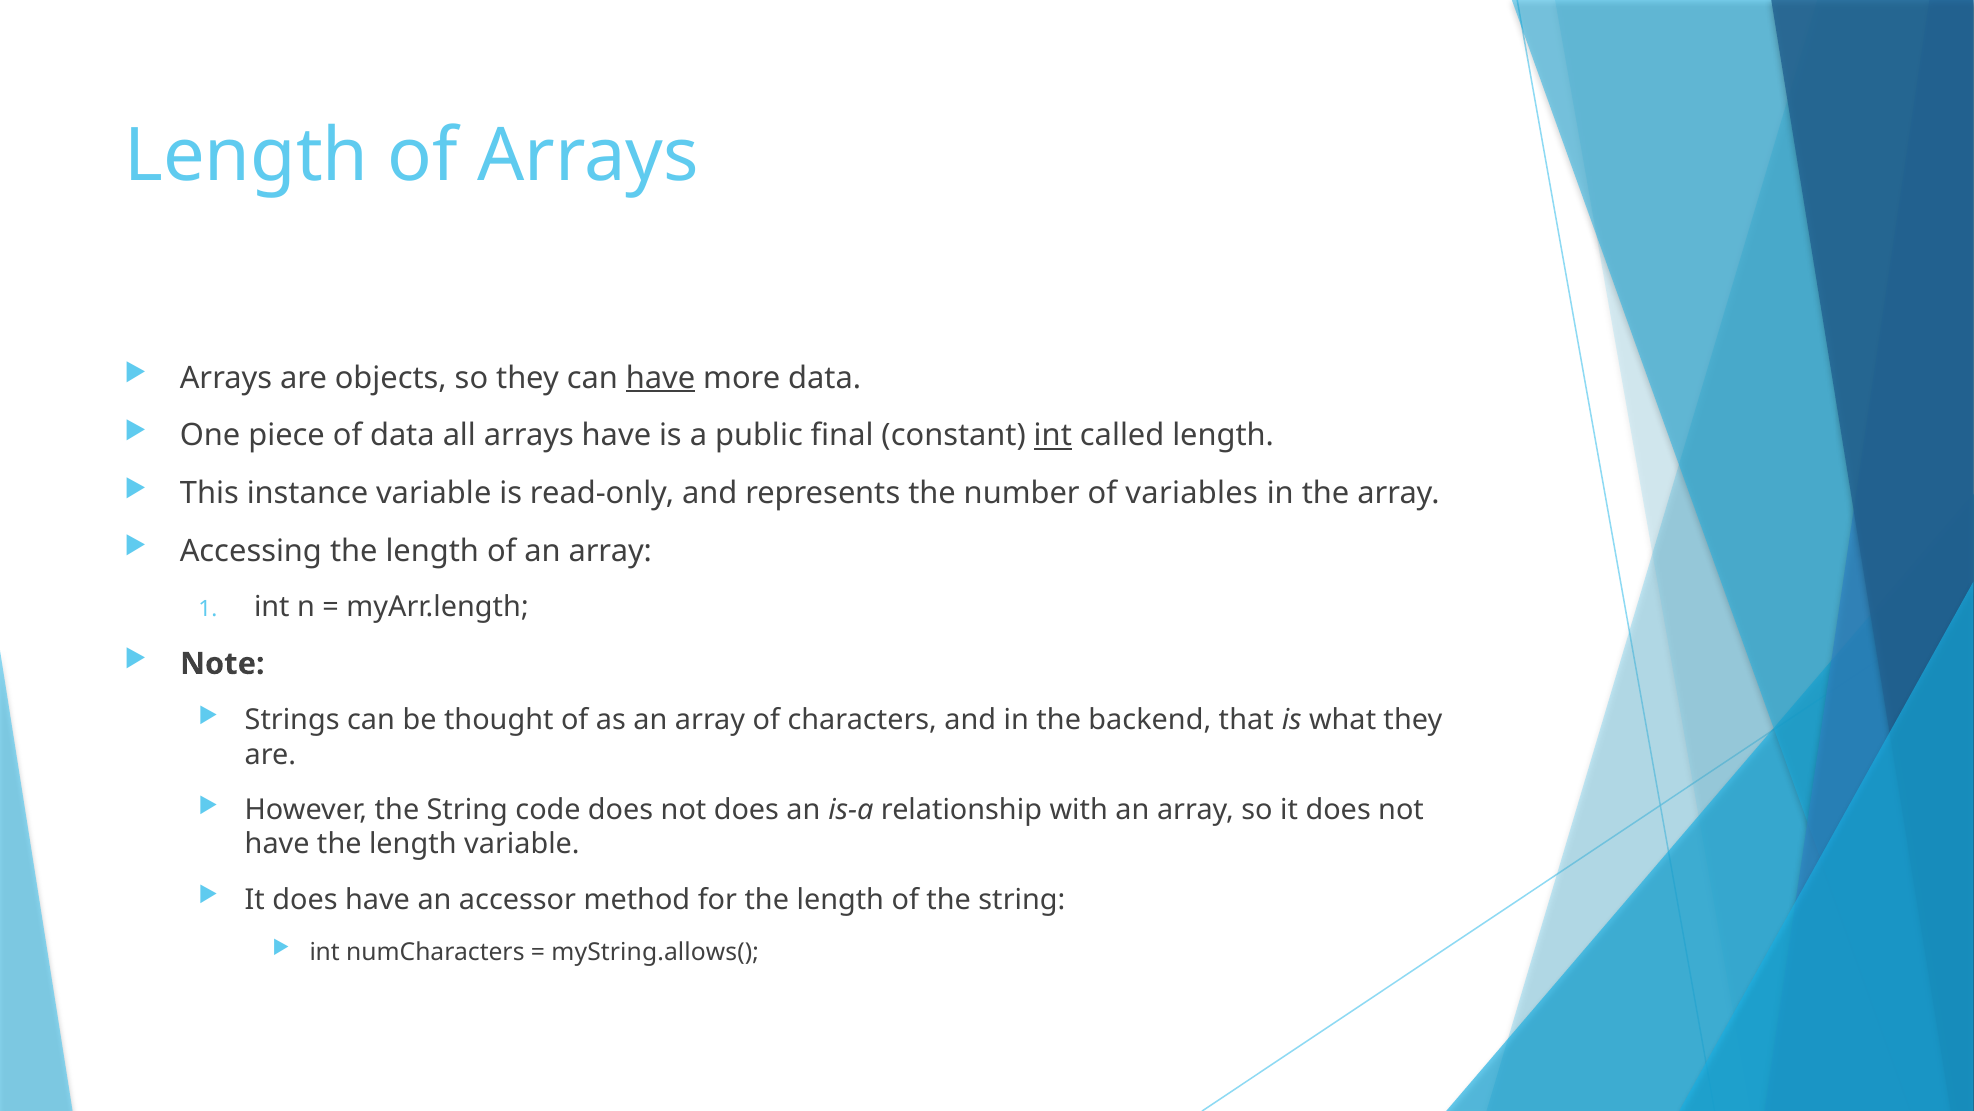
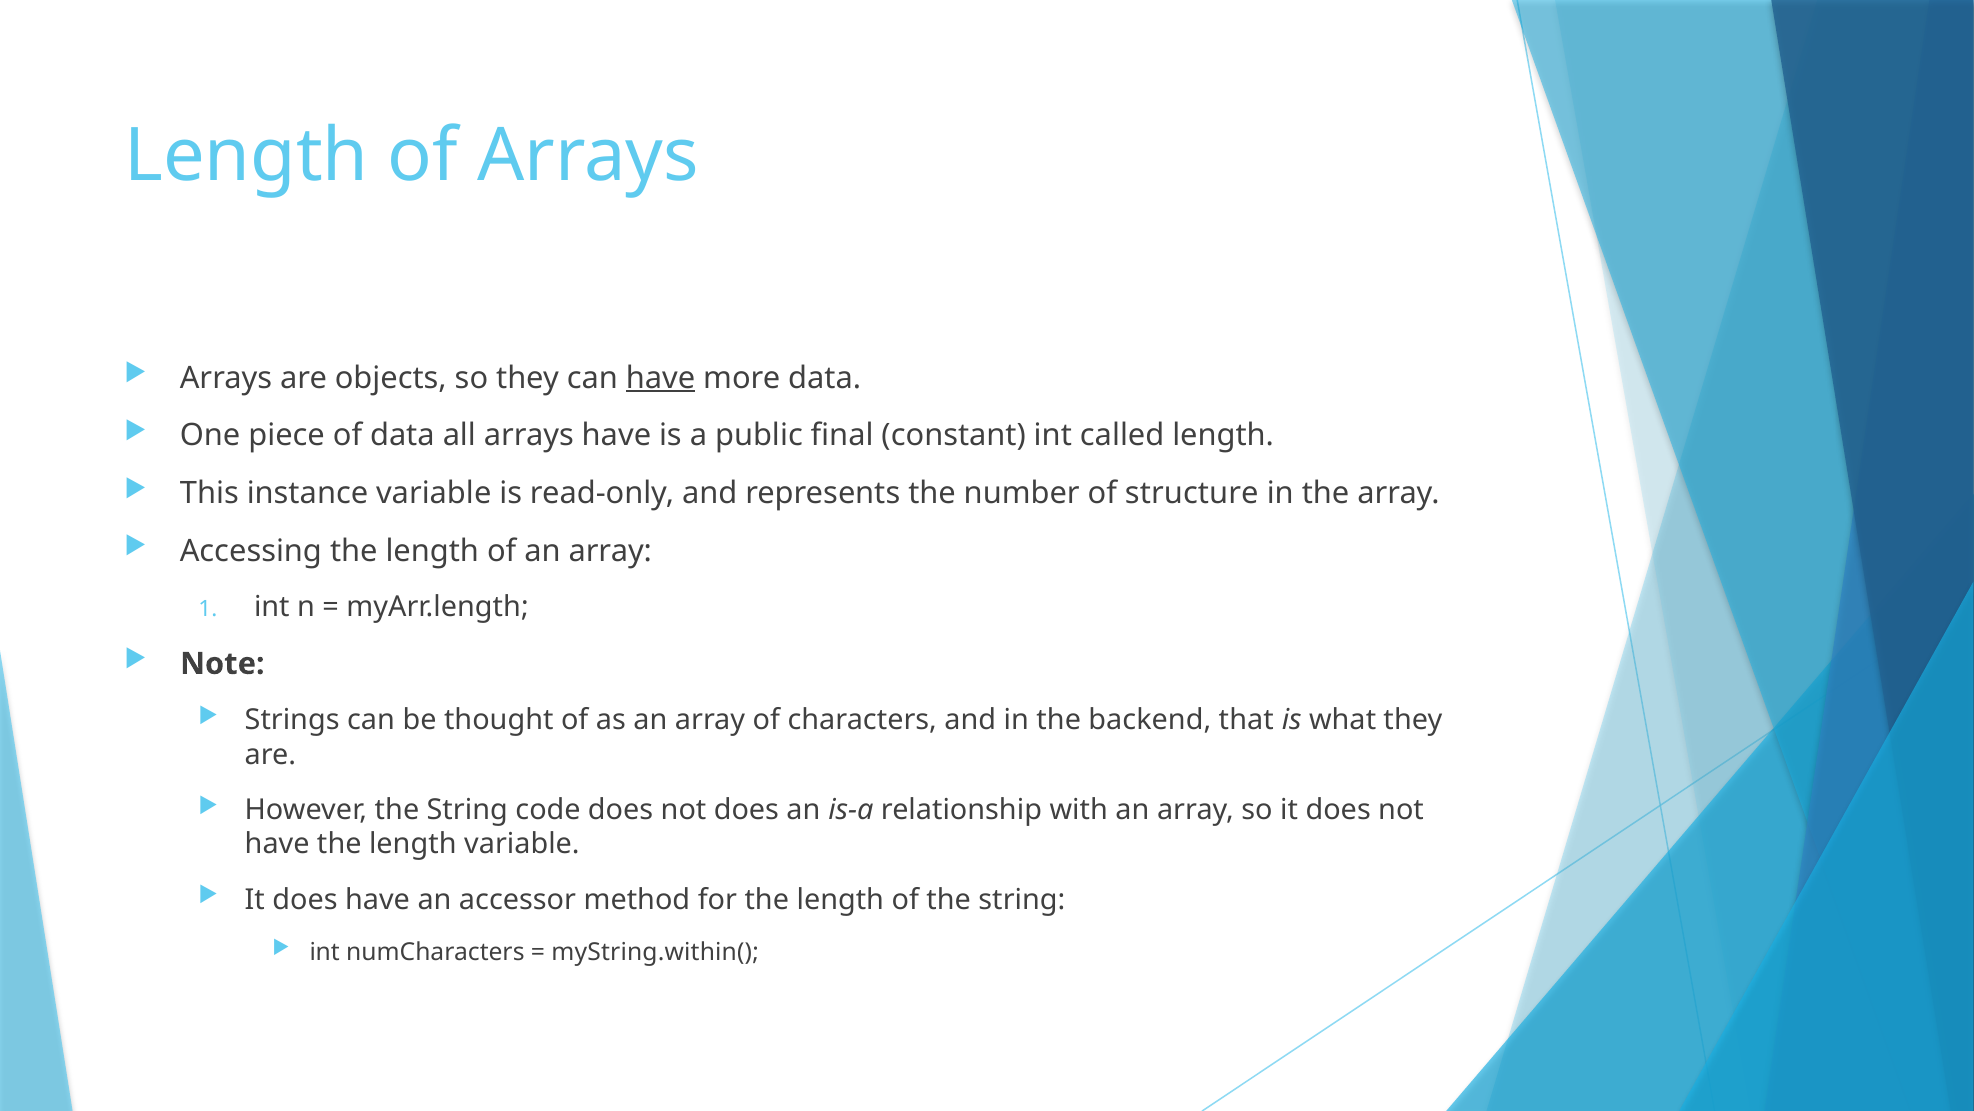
int at (1053, 435) underline: present -> none
variables: variables -> structure
myString.allows(: myString.allows( -> myString.within(
